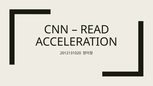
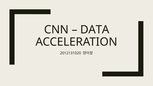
READ: READ -> DATA
